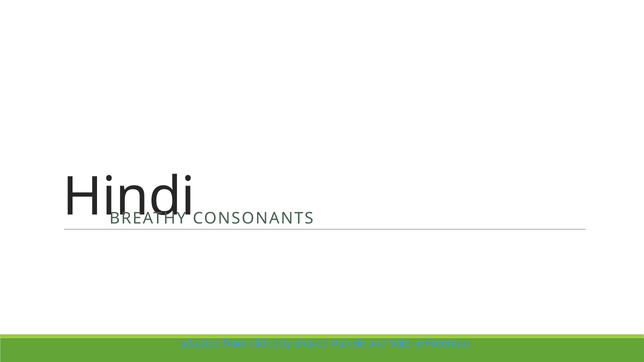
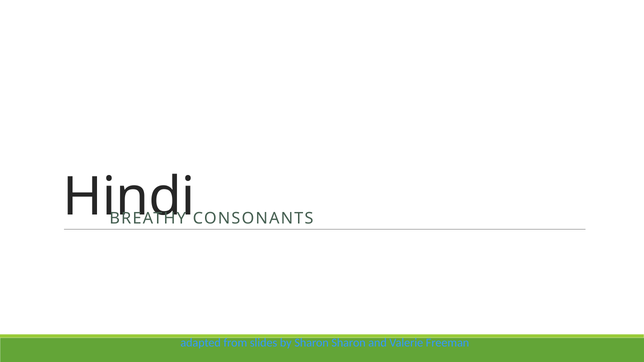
Sharon Valerie: Valerie -> Sharon
